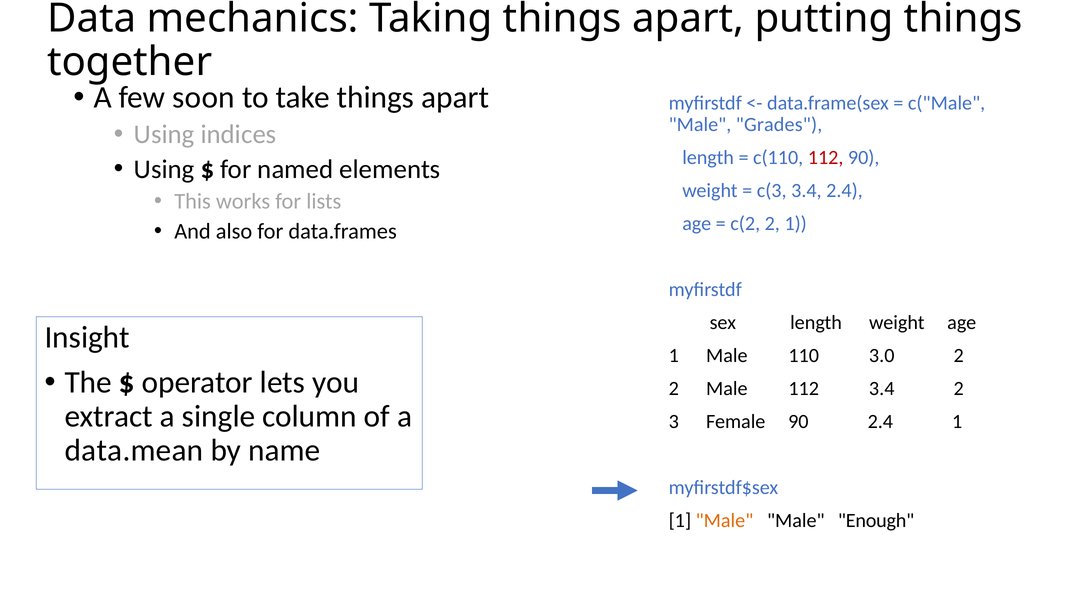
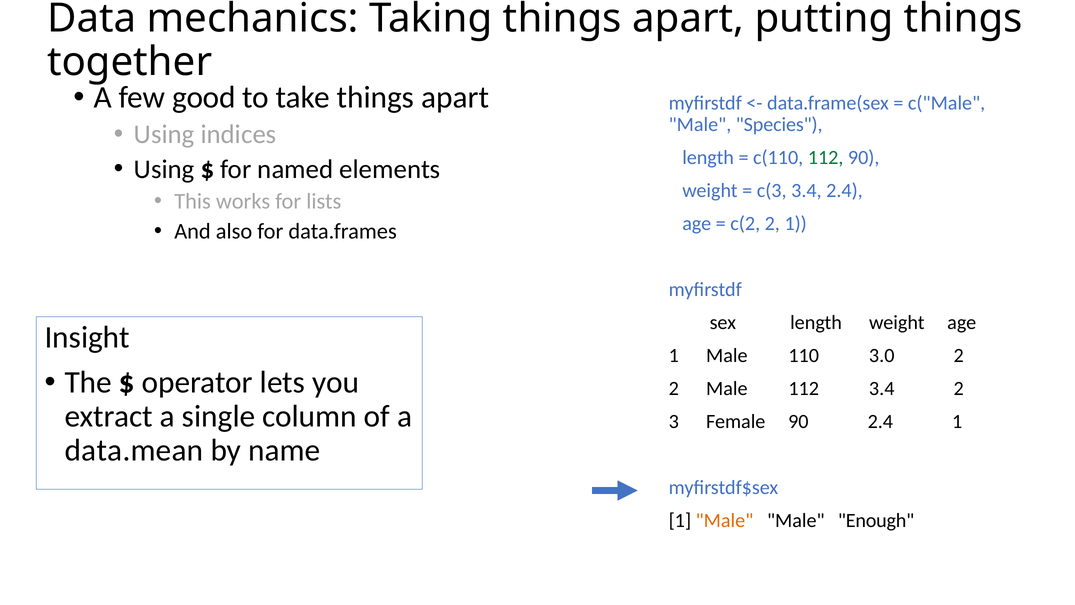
soon: soon -> good
Grades: Grades -> Species
112 at (826, 158) colour: red -> green
